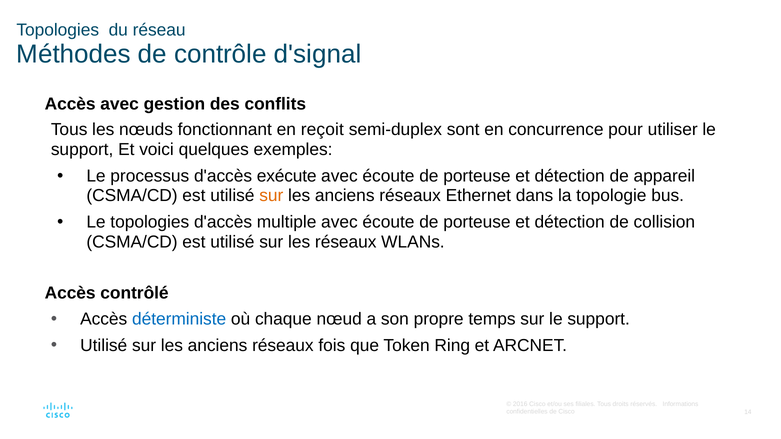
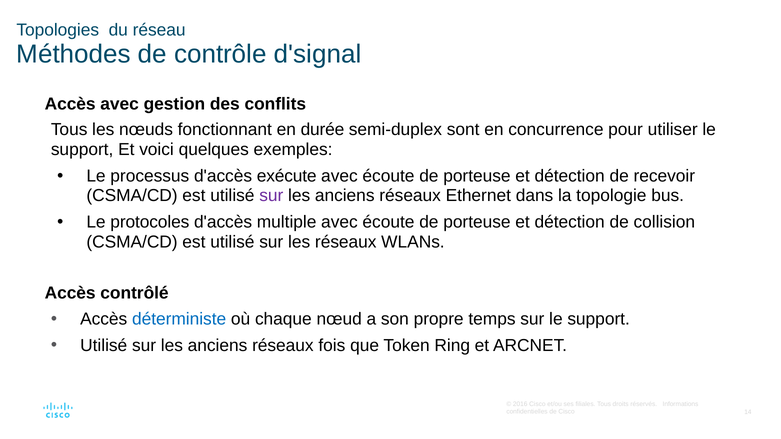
reçoit: reçoit -> durée
appareil: appareil -> recevoir
sur at (271, 196) colour: orange -> purple
Le topologies: topologies -> protocoles
